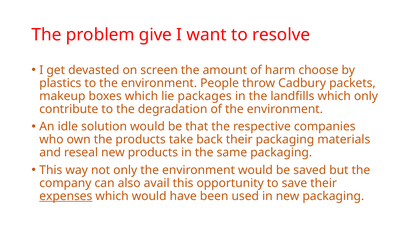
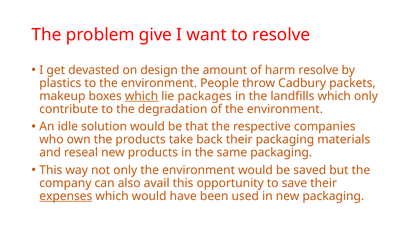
screen: screen -> design
harm choose: choose -> resolve
which at (142, 96) underline: none -> present
